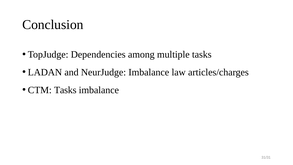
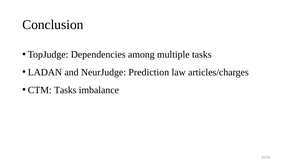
NeurJudge Imbalance: Imbalance -> Prediction
